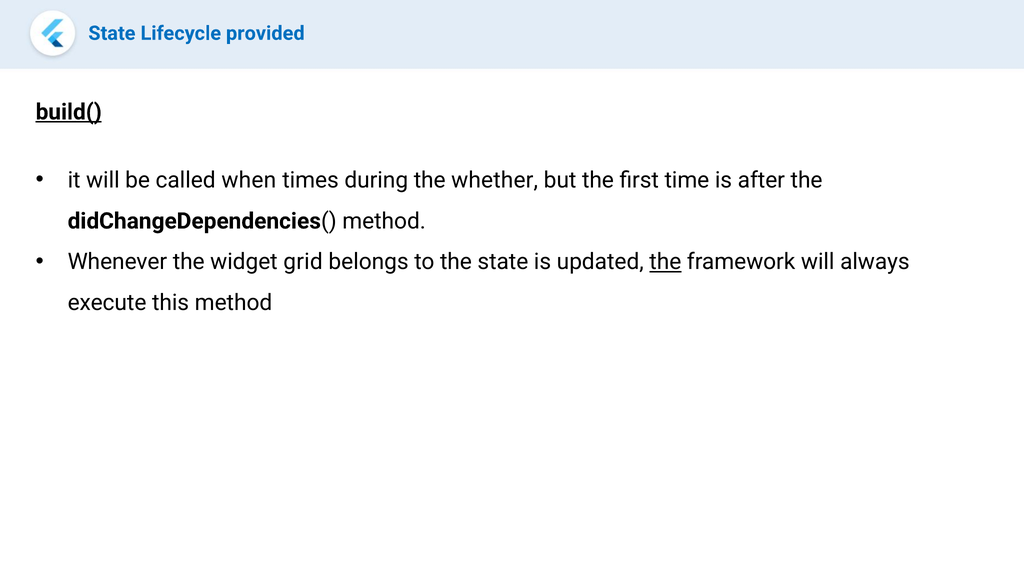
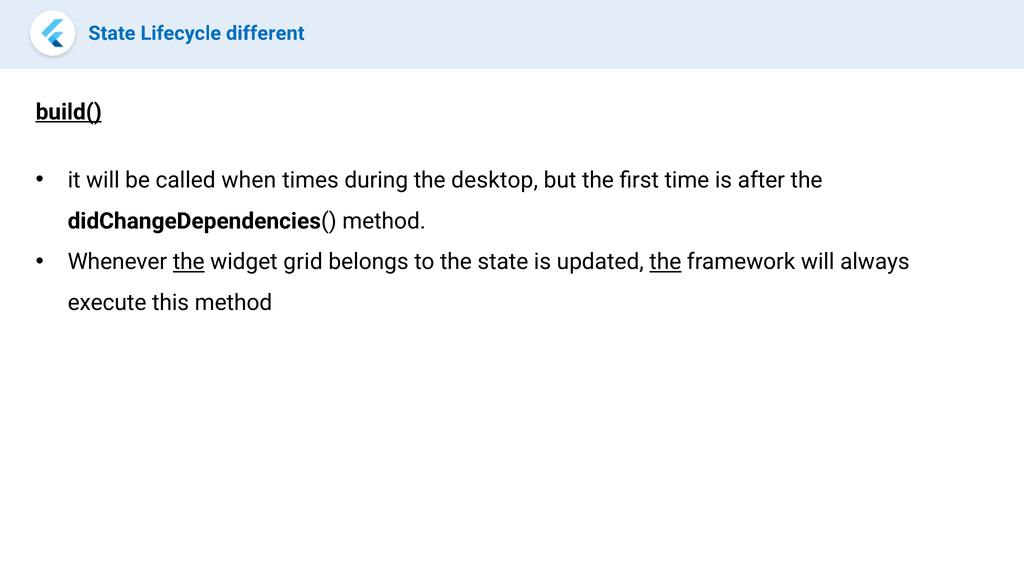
provided: provided -> different
whether: whether -> desktop
the at (189, 262) underline: none -> present
